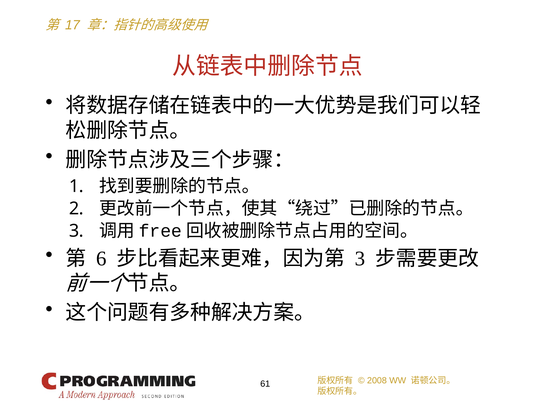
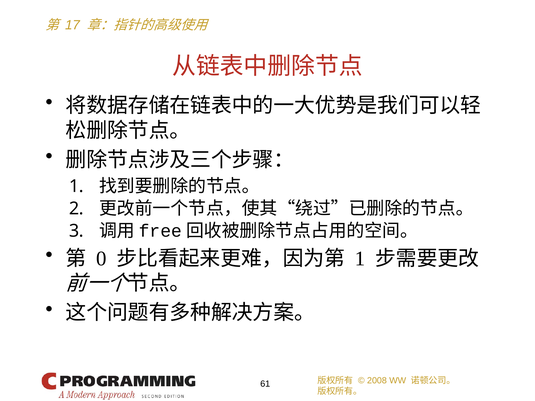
6: 6 -> 0
3 at (360, 259): 3 -> 1
